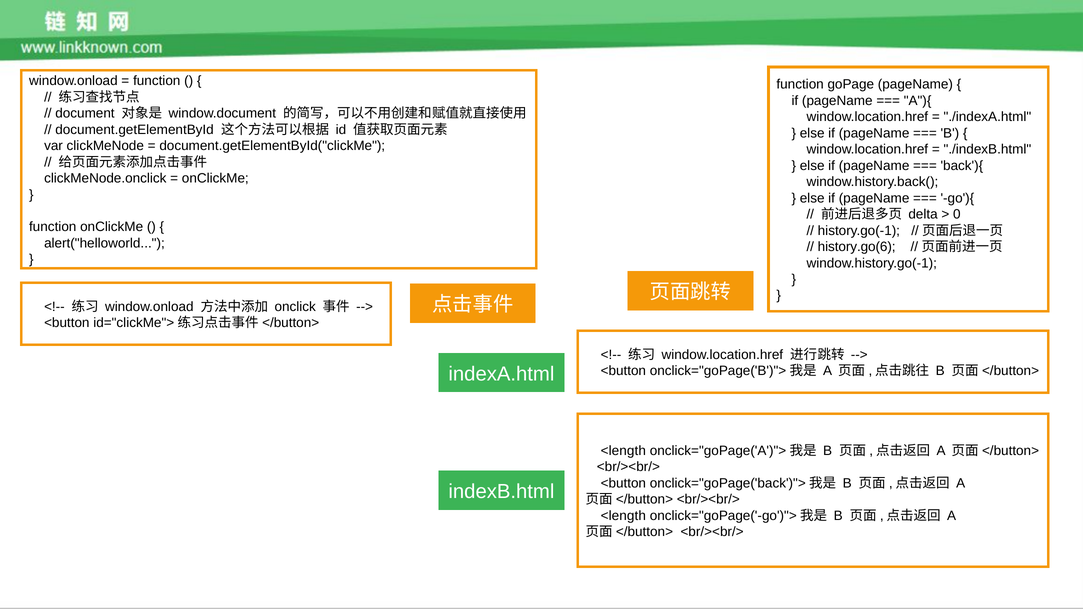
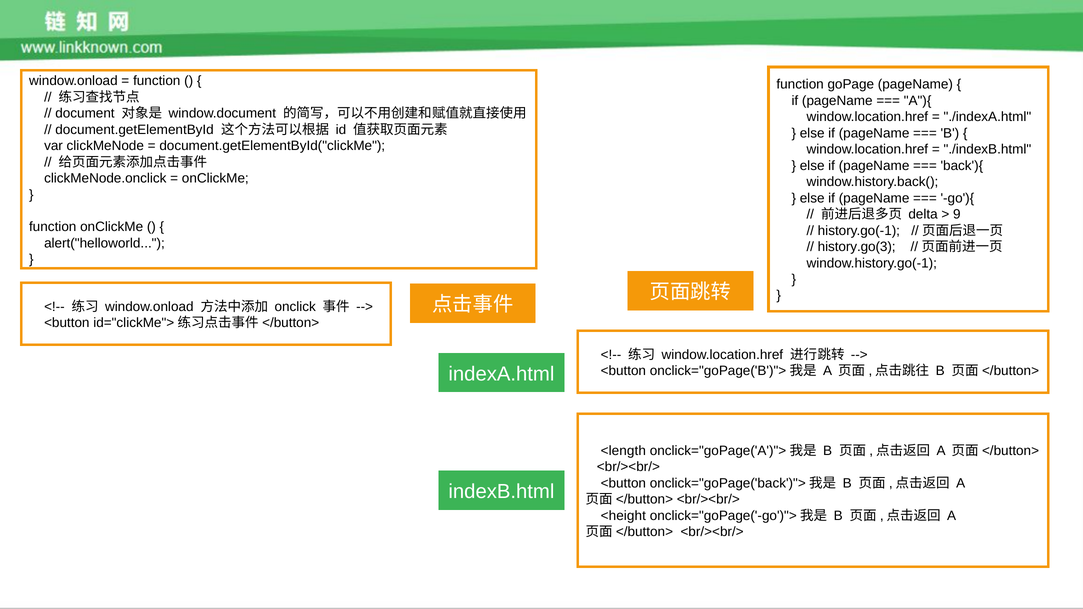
0: 0 -> 9
history.go(6: history.go(6 -> history.go(3
<length at (623, 516): <length -> <height
